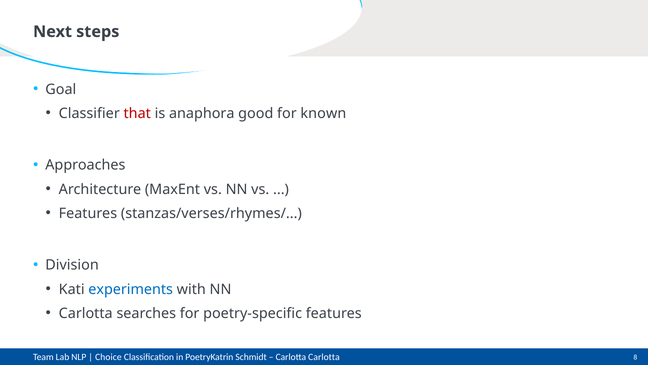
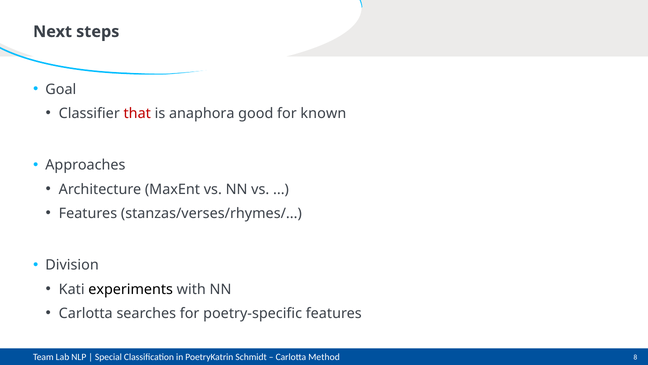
experiments colour: blue -> black
Choice: Choice -> Special
Carlotta Carlotta: Carlotta -> Method
